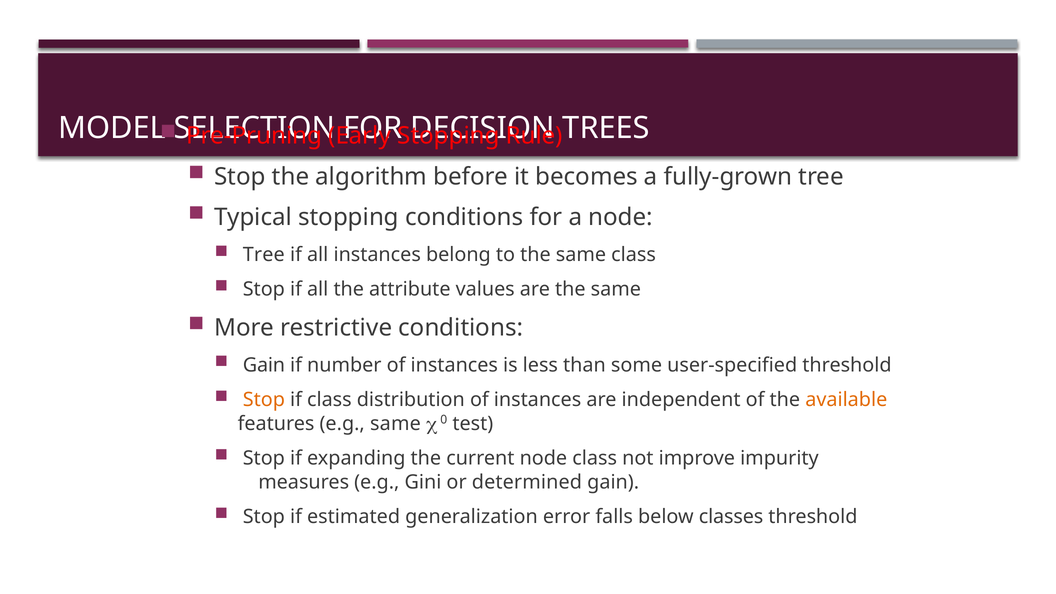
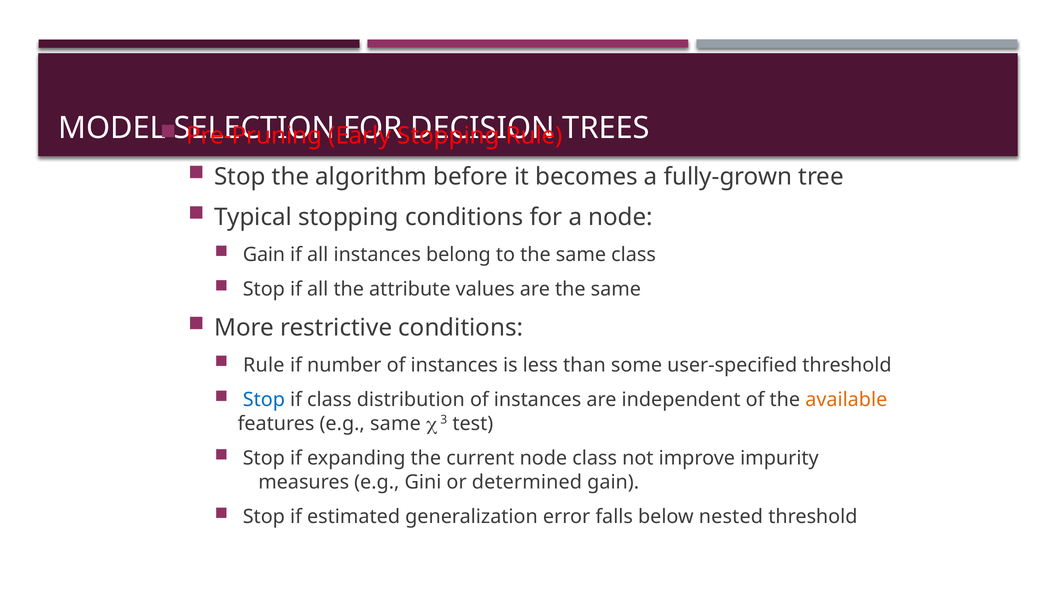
Tree at (264, 255): Tree -> Gain
Gain at (264, 365): Gain -> Rule
Stop at (264, 400) colour: orange -> blue
0: 0 -> 3
classes: classes -> nested
